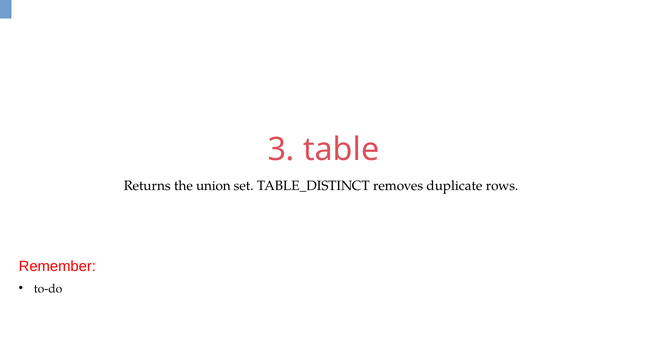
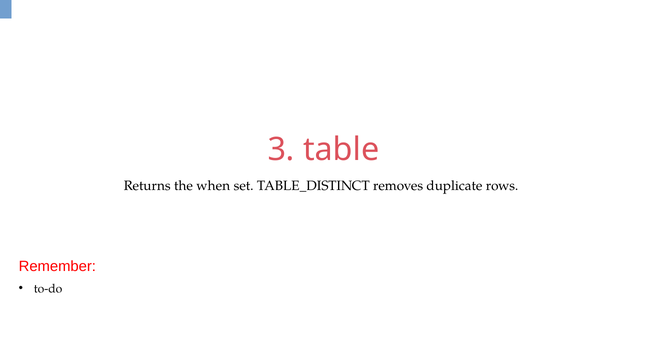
union: union -> when
